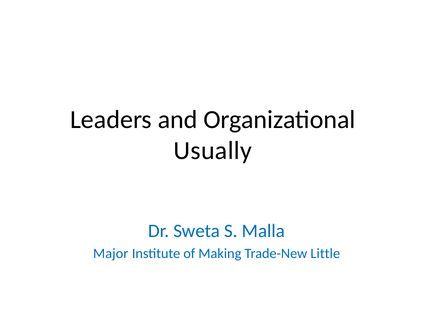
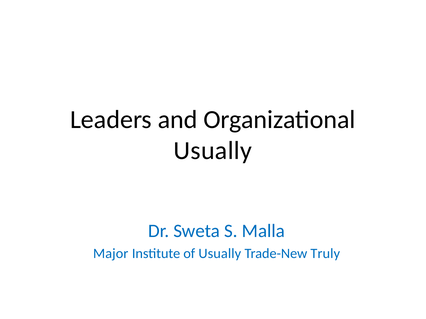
of Making: Making -> Usually
Little: Little -> Truly
